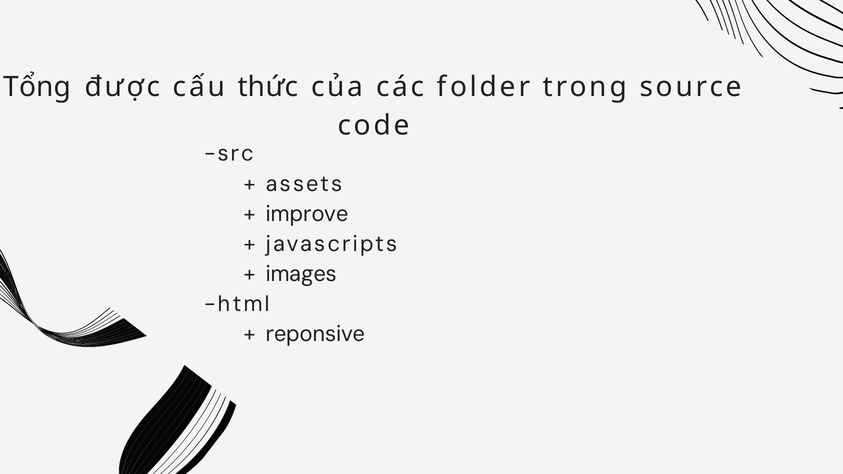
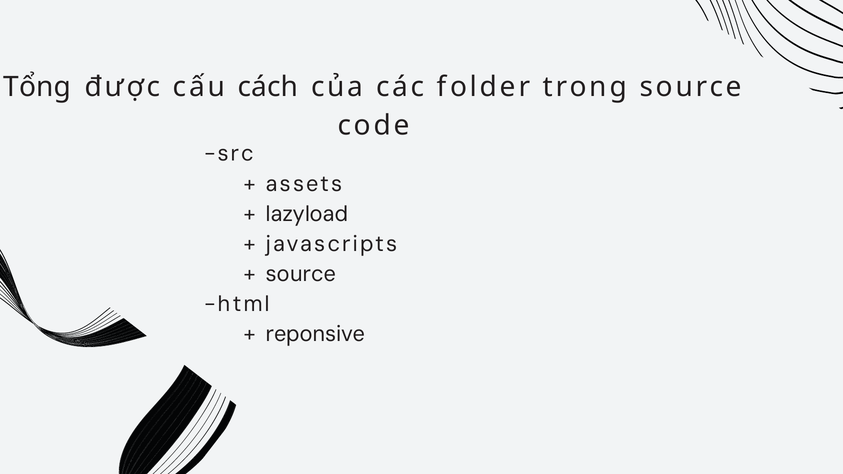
thức: thức -> cách
improve: improve -> lazyload
images: images -> source
